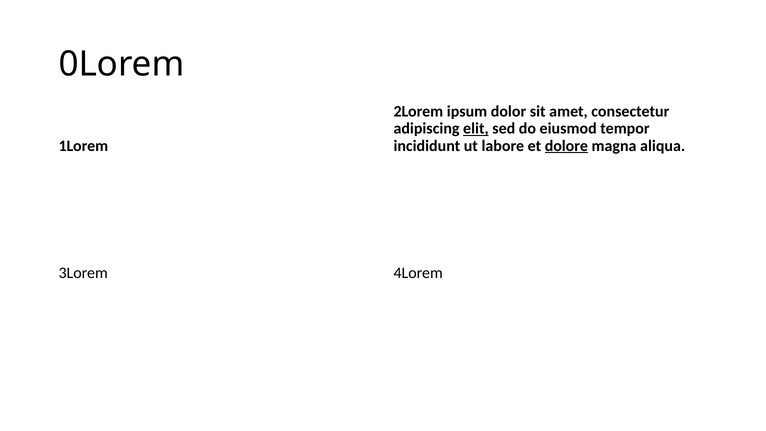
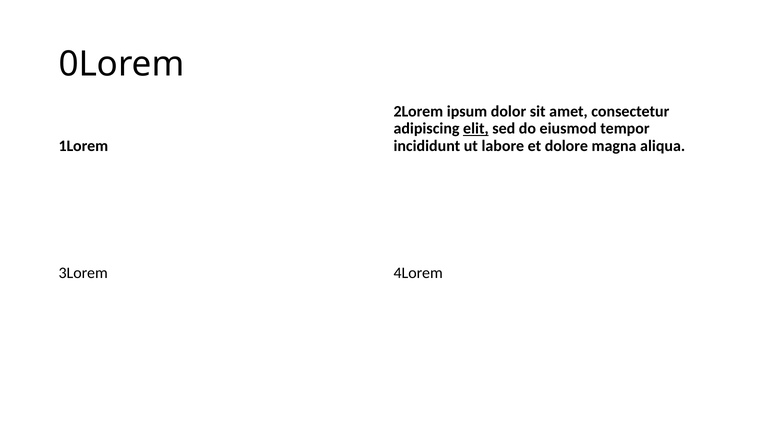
dolore underline: present -> none
